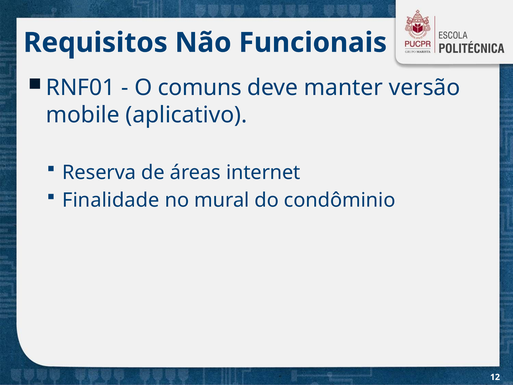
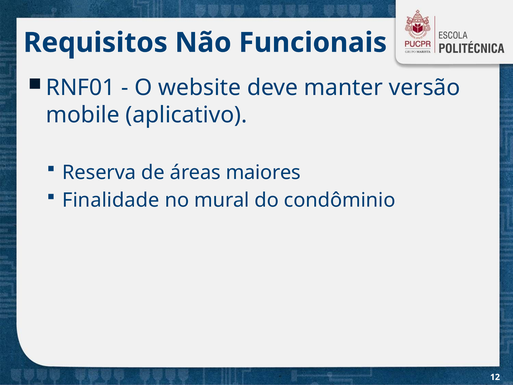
comuns: comuns -> website
internet: internet -> maiores
